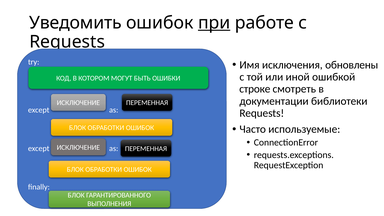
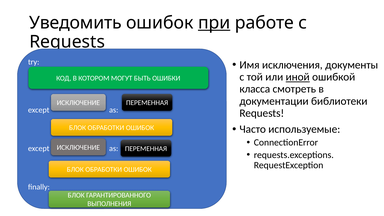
обновлены: обновлены -> документы
иной underline: none -> present
строке: строке -> класса
